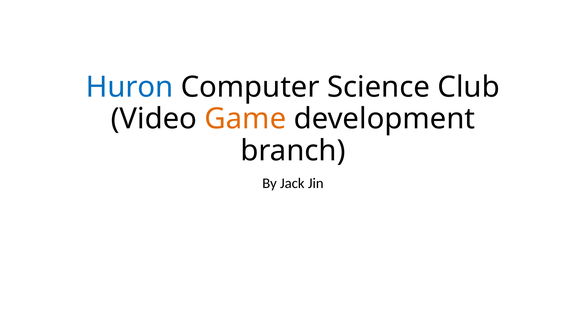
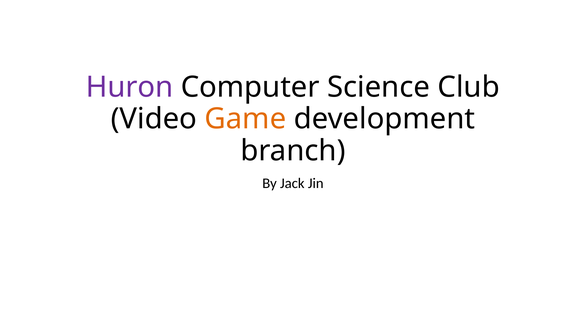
Huron colour: blue -> purple
